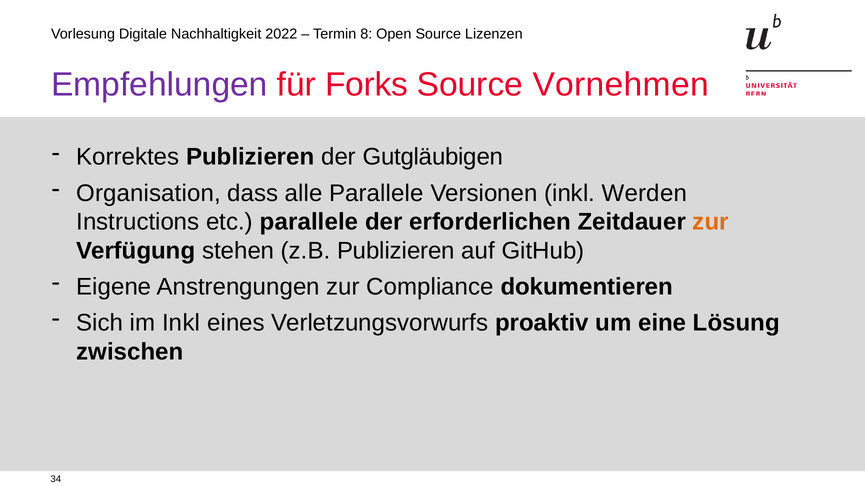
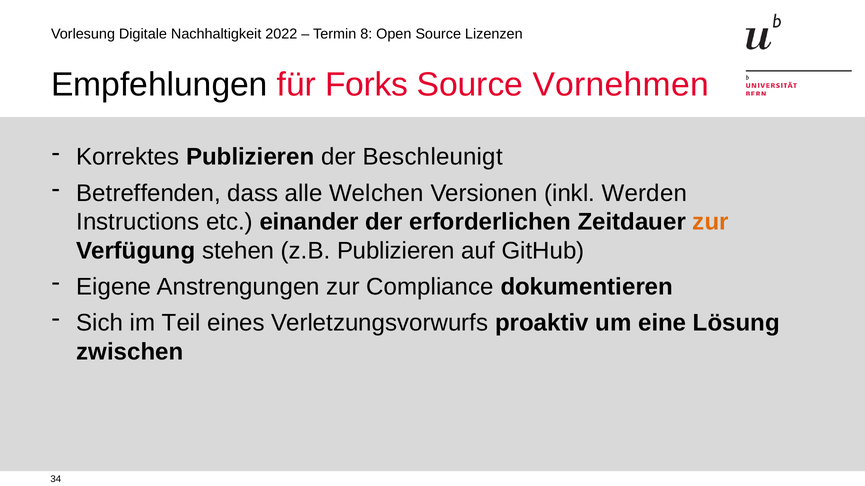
Empfehlungen colour: purple -> black
Gutgläubigen: Gutgläubigen -> Beschleunigt
Organisation: Organisation -> Betreffenden
alle Parallele: Parallele -> Welchen
etc parallele: parallele -> einander
im Inkl: Inkl -> Teil
